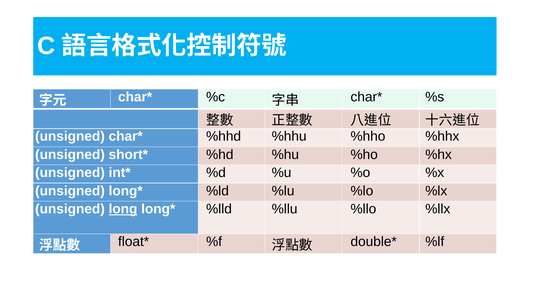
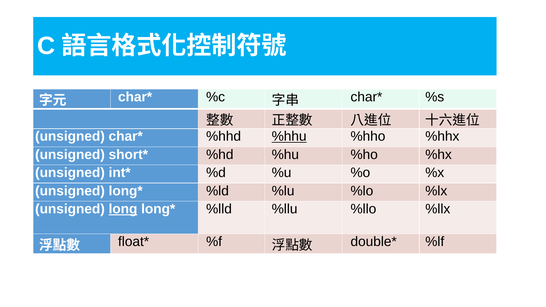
%hhu underline: none -> present
